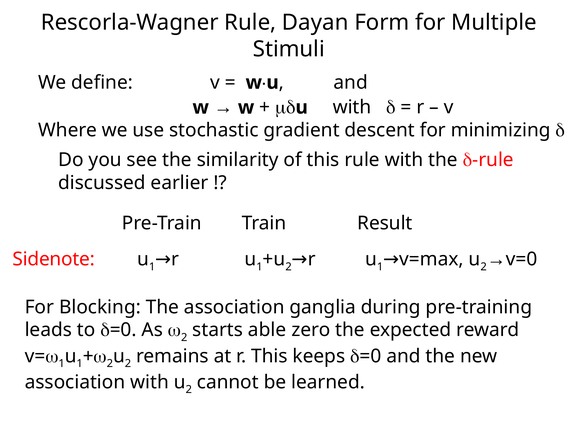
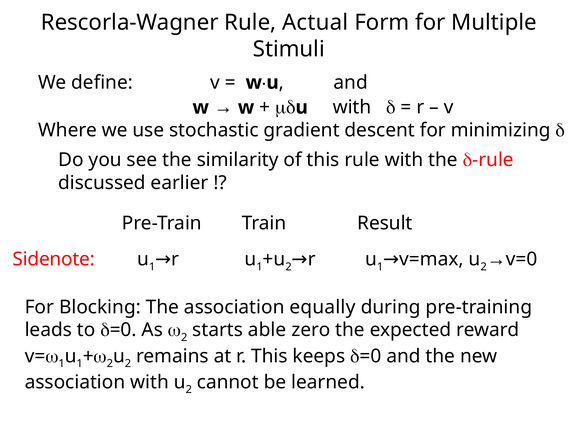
Dayan: Dayan -> Actual
ganglia: ganglia -> equally
